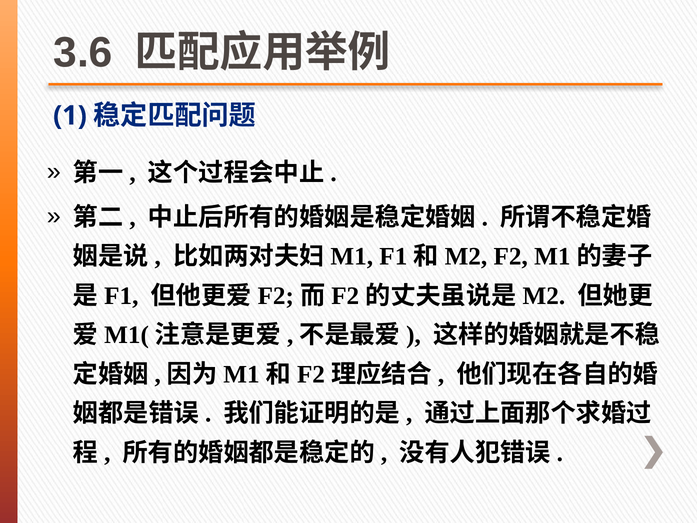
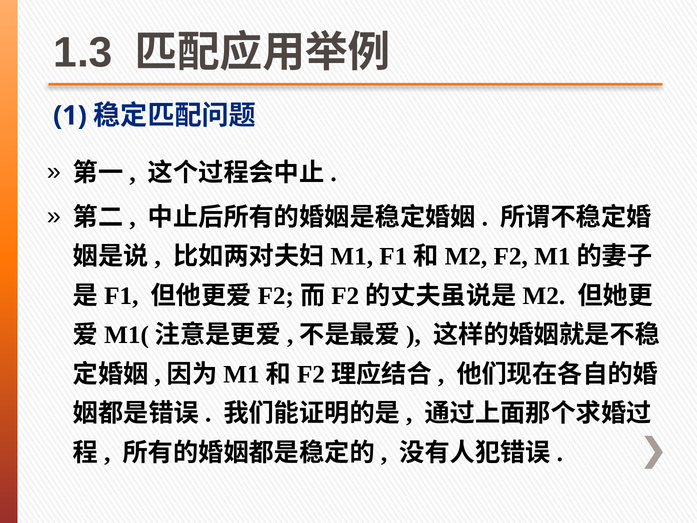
3.6: 3.6 -> 1.3
